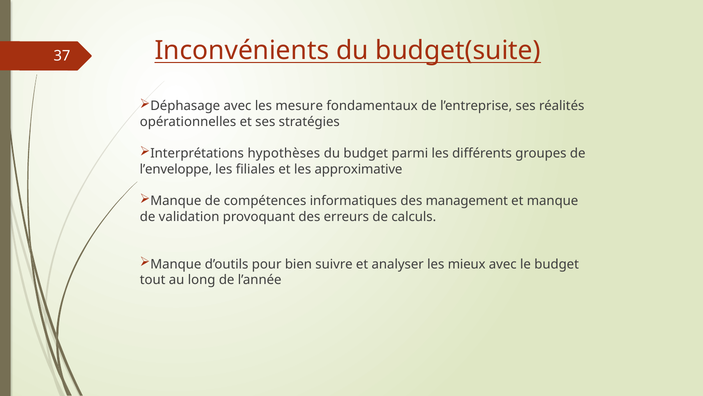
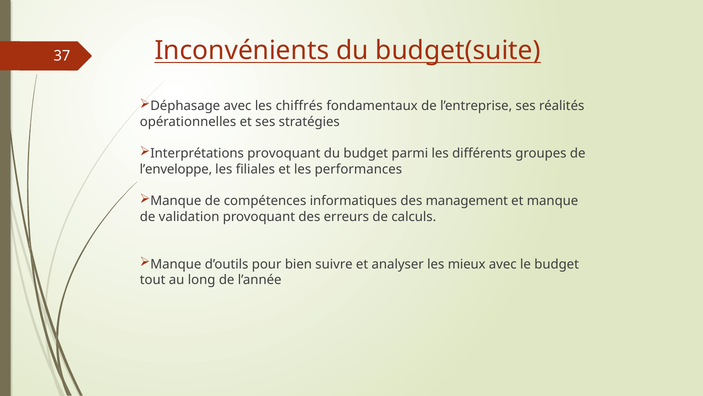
mesure: mesure -> chiffrés
Interprétations hypothèses: hypothèses -> provoquant
approximative: approximative -> performances
